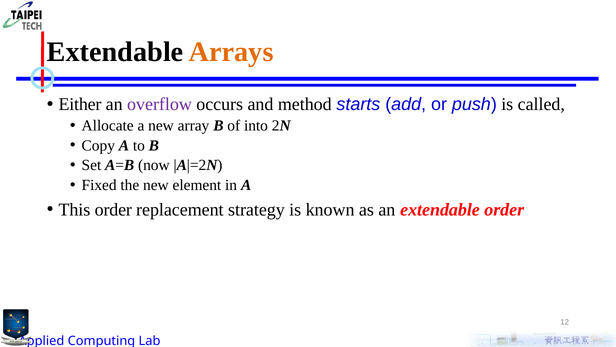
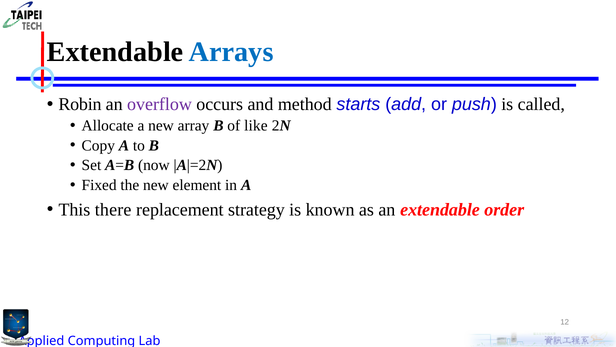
Arrays colour: orange -> blue
Either: Either -> Robin
into: into -> like
This order: order -> there
